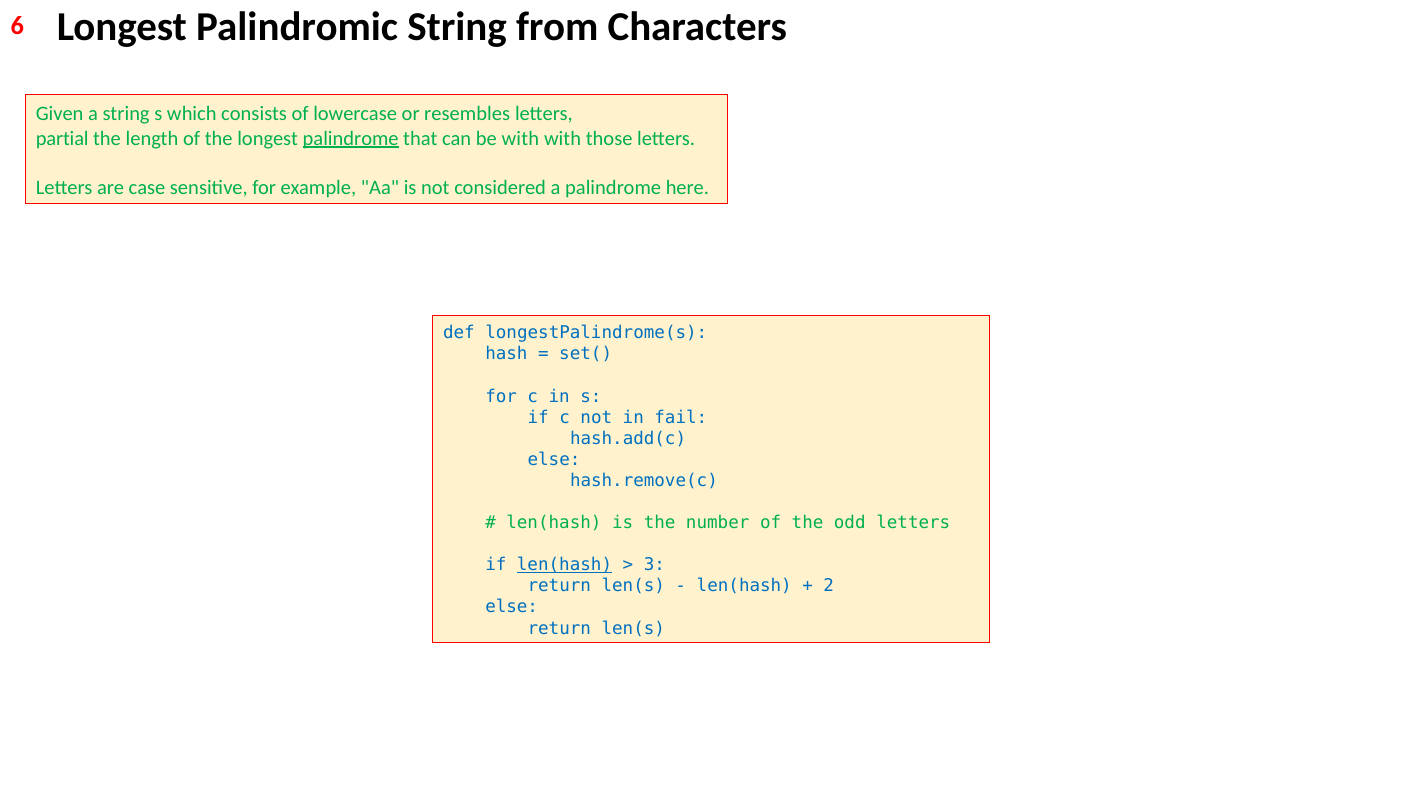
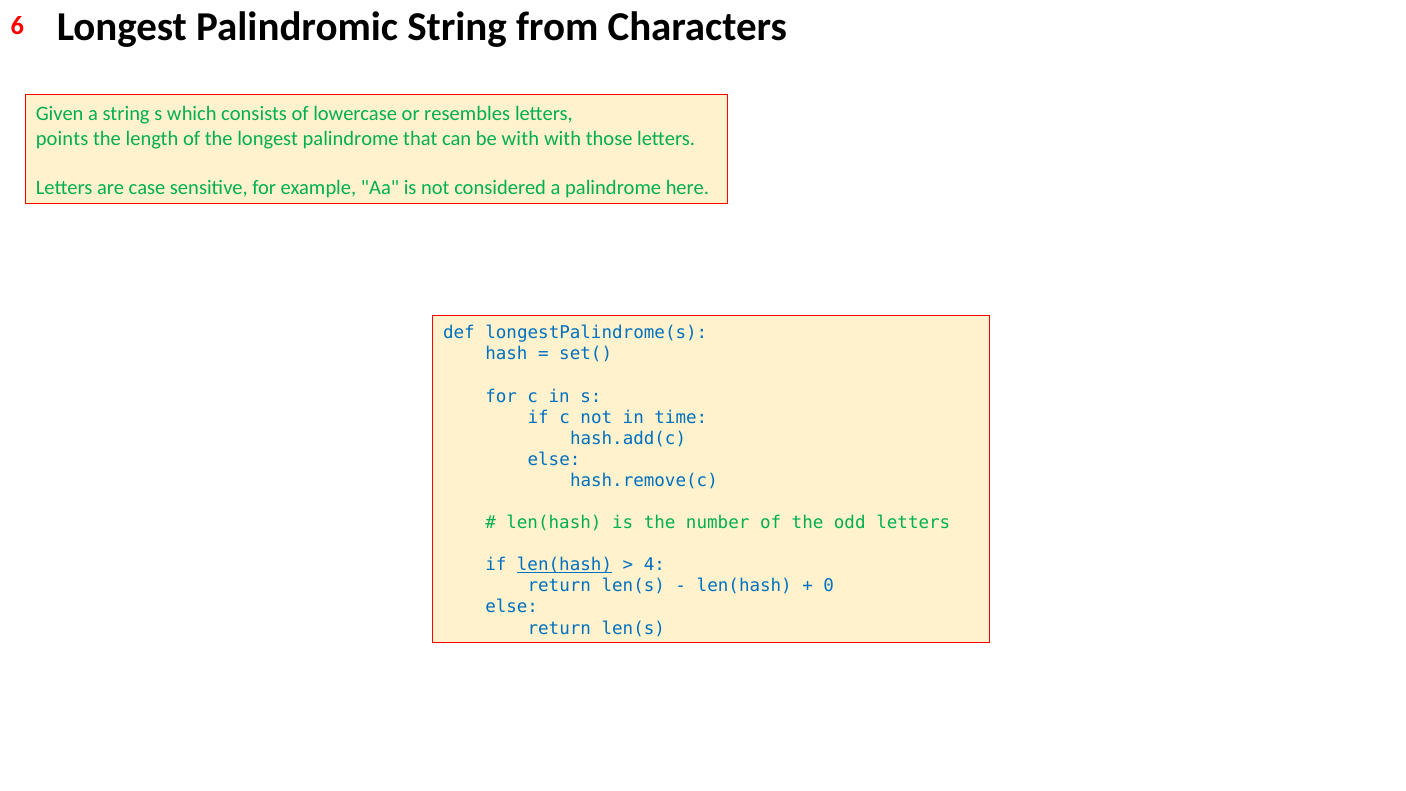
partial: partial -> points
palindrome at (351, 138) underline: present -> none
fail: fail -> time
3: 3 -> 4
2: 2 -> 0
